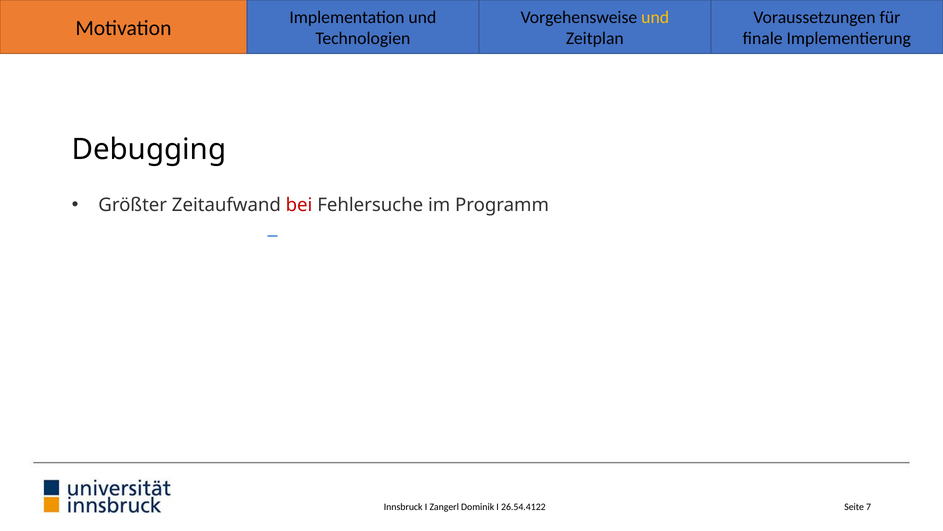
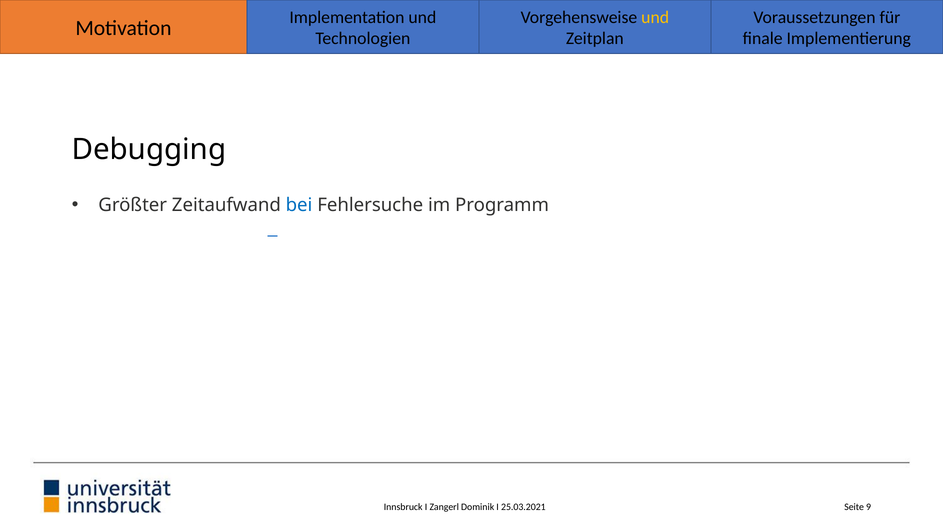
bei colour: red -> blue
26.54.4122: 26.54.4122 -> 25.03.2021
7: 7 -> 9
